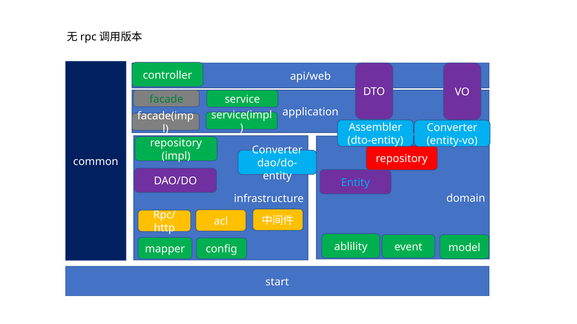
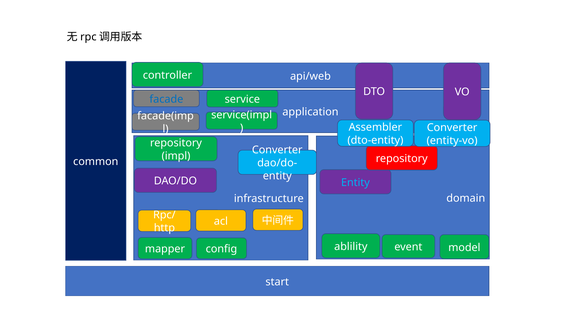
facade colour: green -> blue
